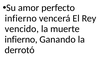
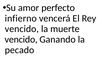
infierno at (21, 40): infierno -> vencido
derrotó: derrotó -> pecado
